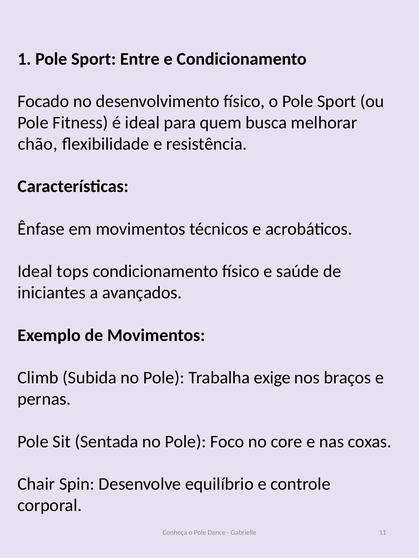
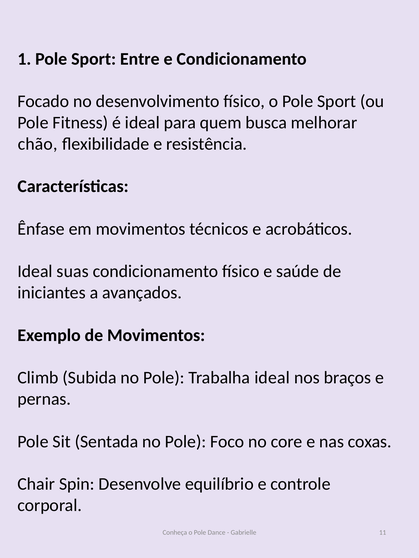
tops: tops -> suas
Trabalha exige: exige -> ideal
